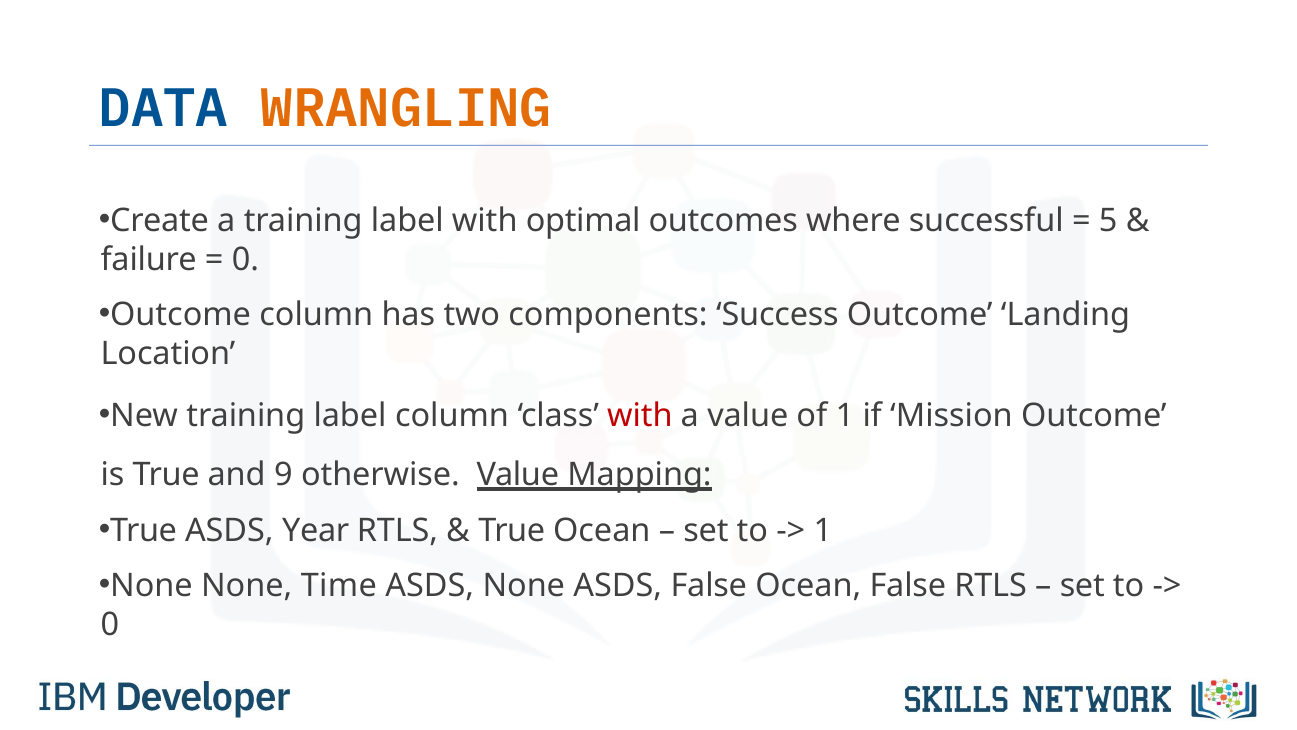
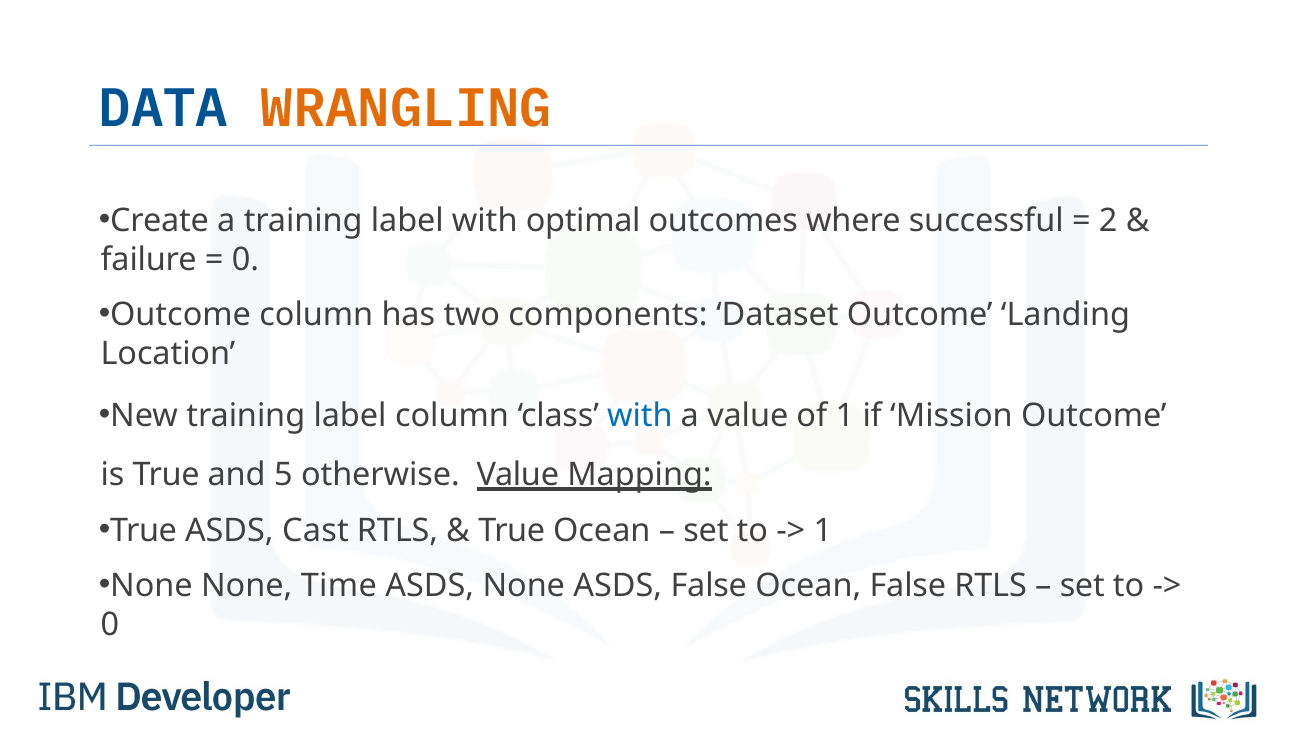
5: 5 -> 2
Success: Success -> Dataset
with at (640, 416) colour: red -> blue
9: 9 -> 5
Year: Year -> Cast
